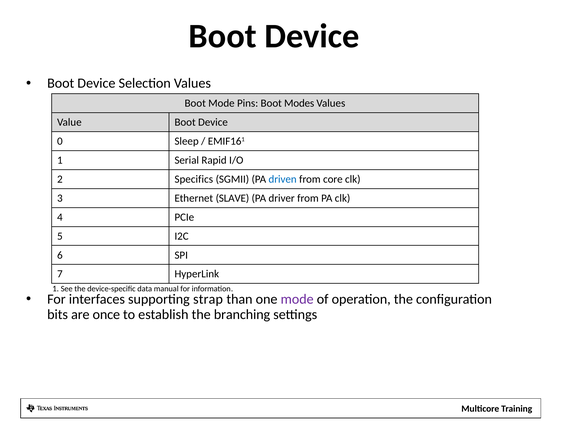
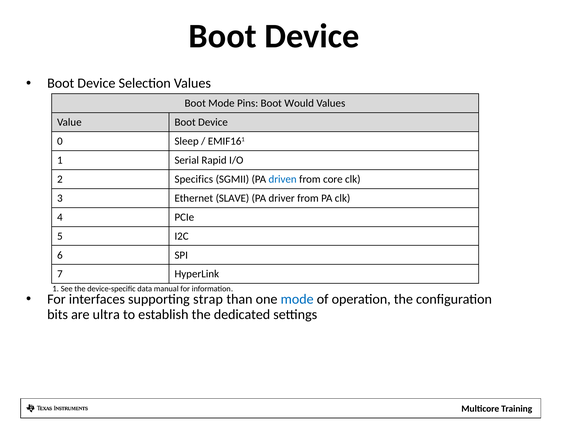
Modes: Modes -> Would
mode at (297, 299) colour: purple -> blue
once: once -> ultra
branching: branching -> dedicated
